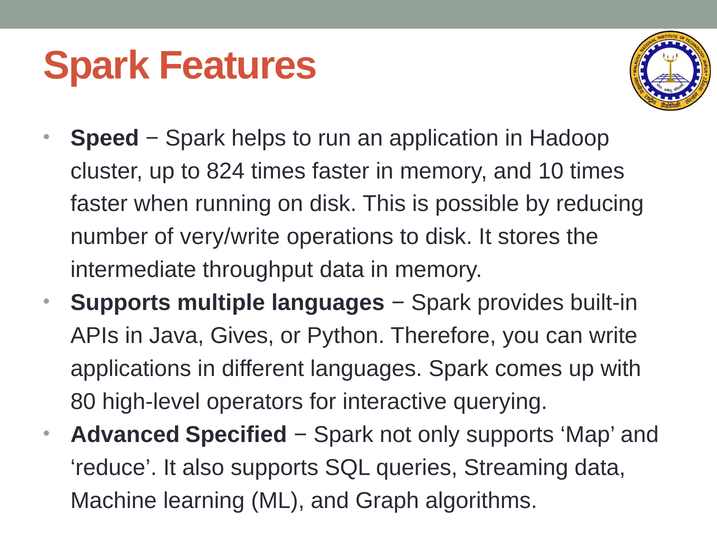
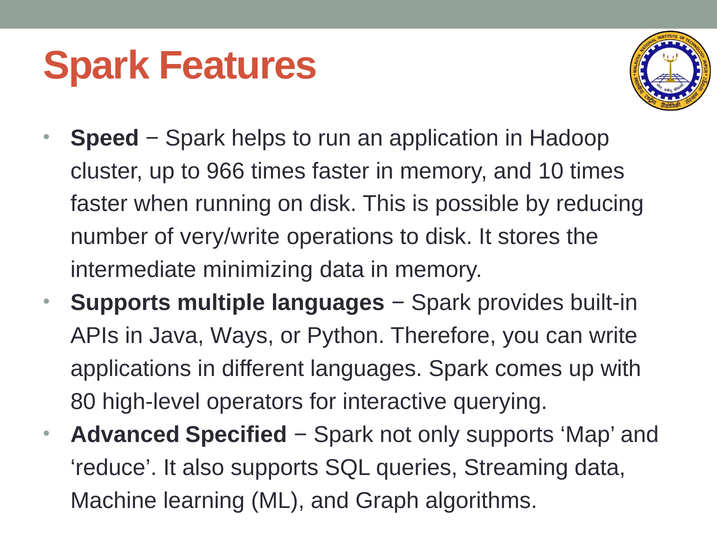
824: 824 -> 966
throughput: throughput -> minimizing
Gives: Gives -> Ways
